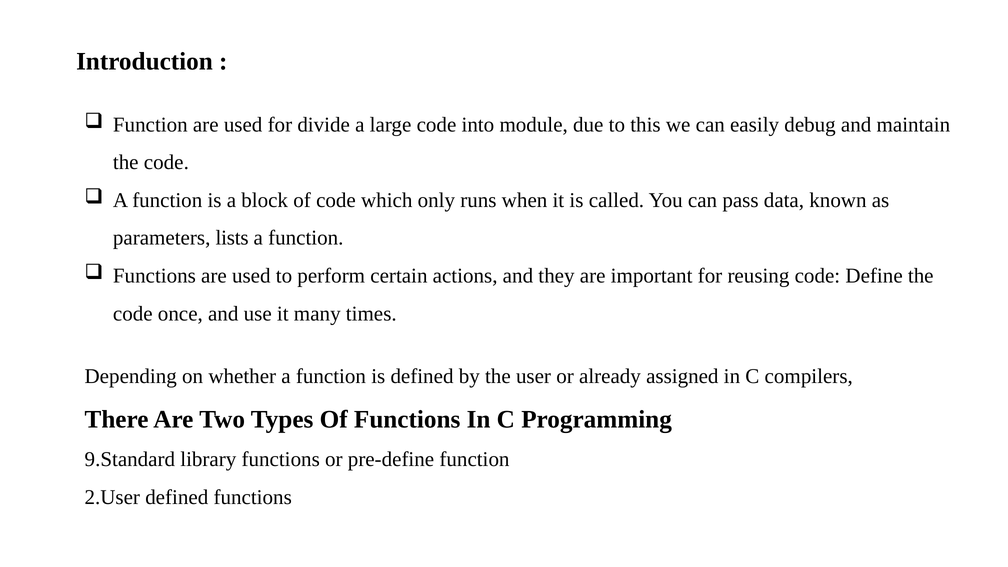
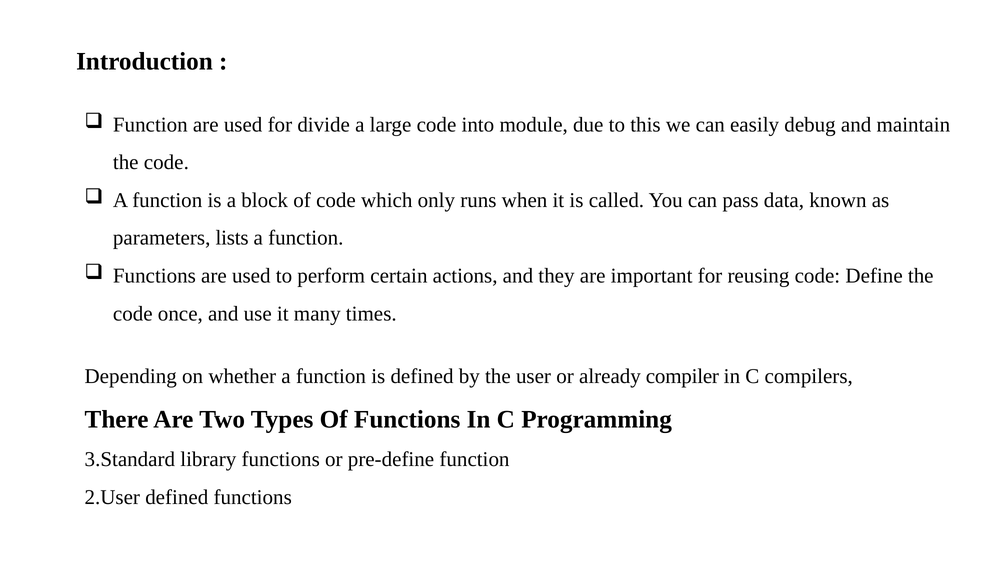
assigned: assigned -> compiler
9.Standard: 9.Standard -> 3.Standard
